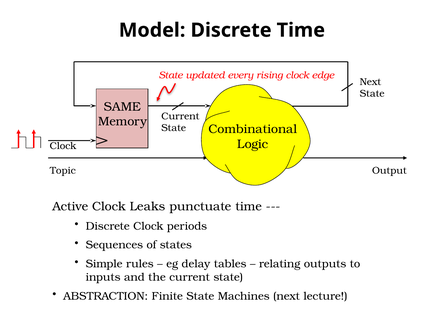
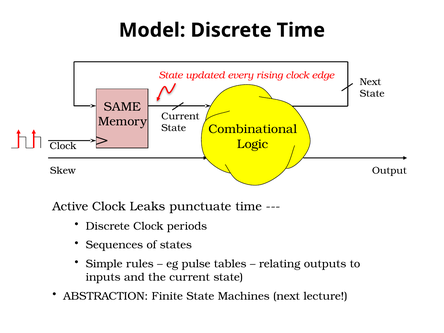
Topic: Topic -> Skew
delay: delay -> pulse
